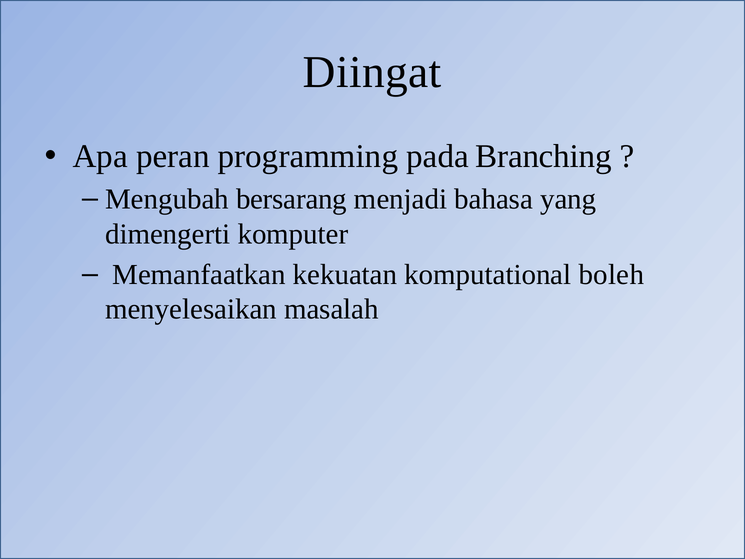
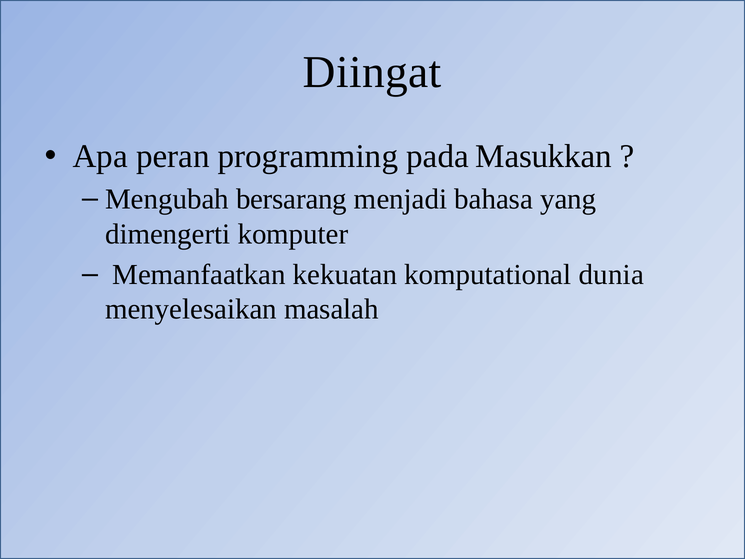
Branching: Branching -> Masukkan
boleh: boleh -> dunia
